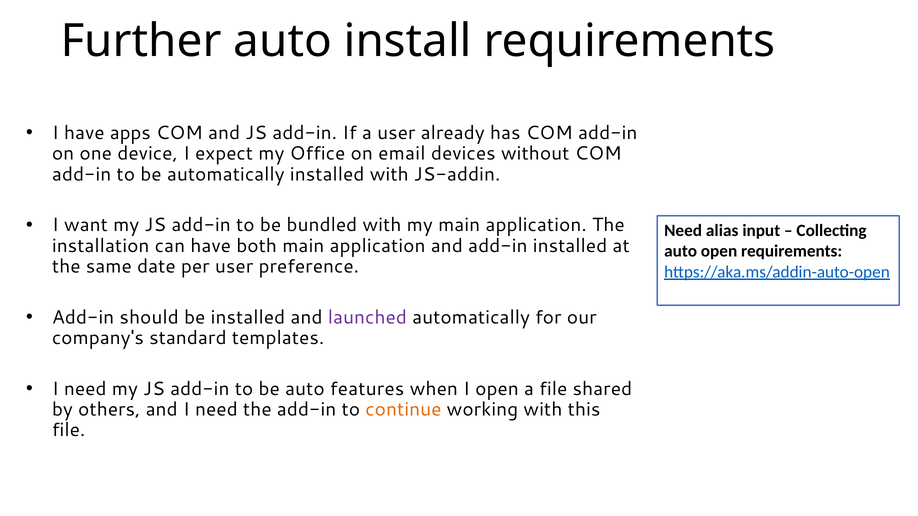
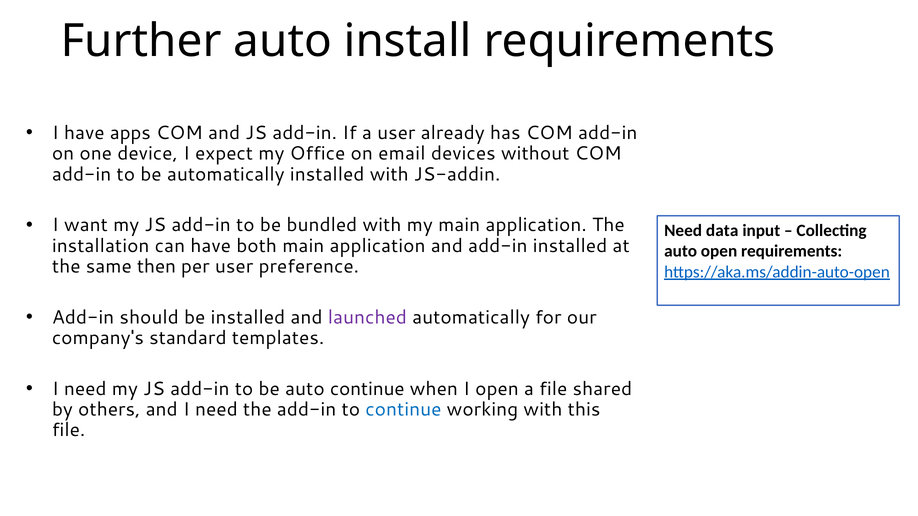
alias: alias -> data
date: date -> then
auto features: features -> continue
continue at (403, 410) colour: orange -> blue
